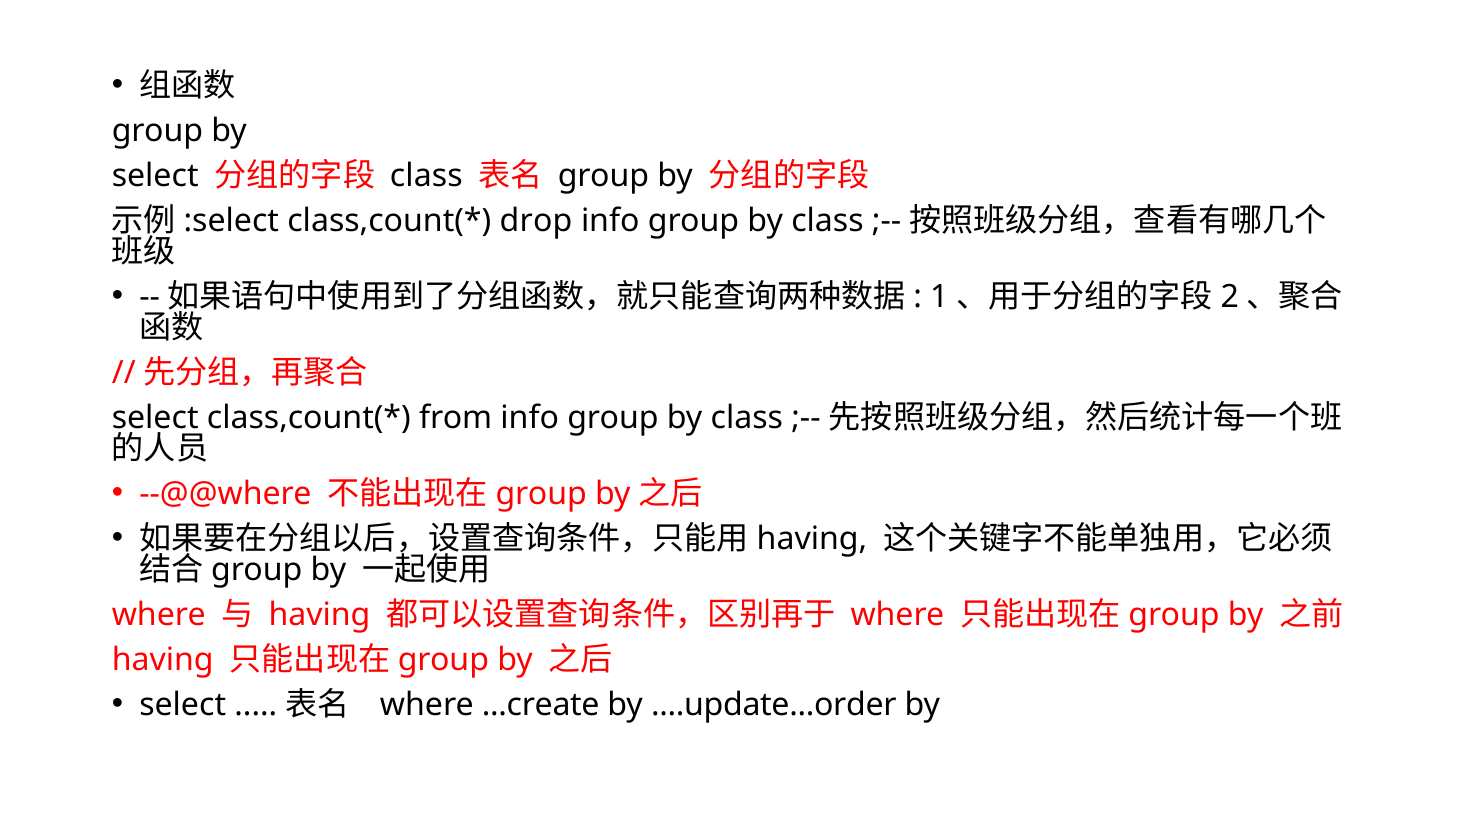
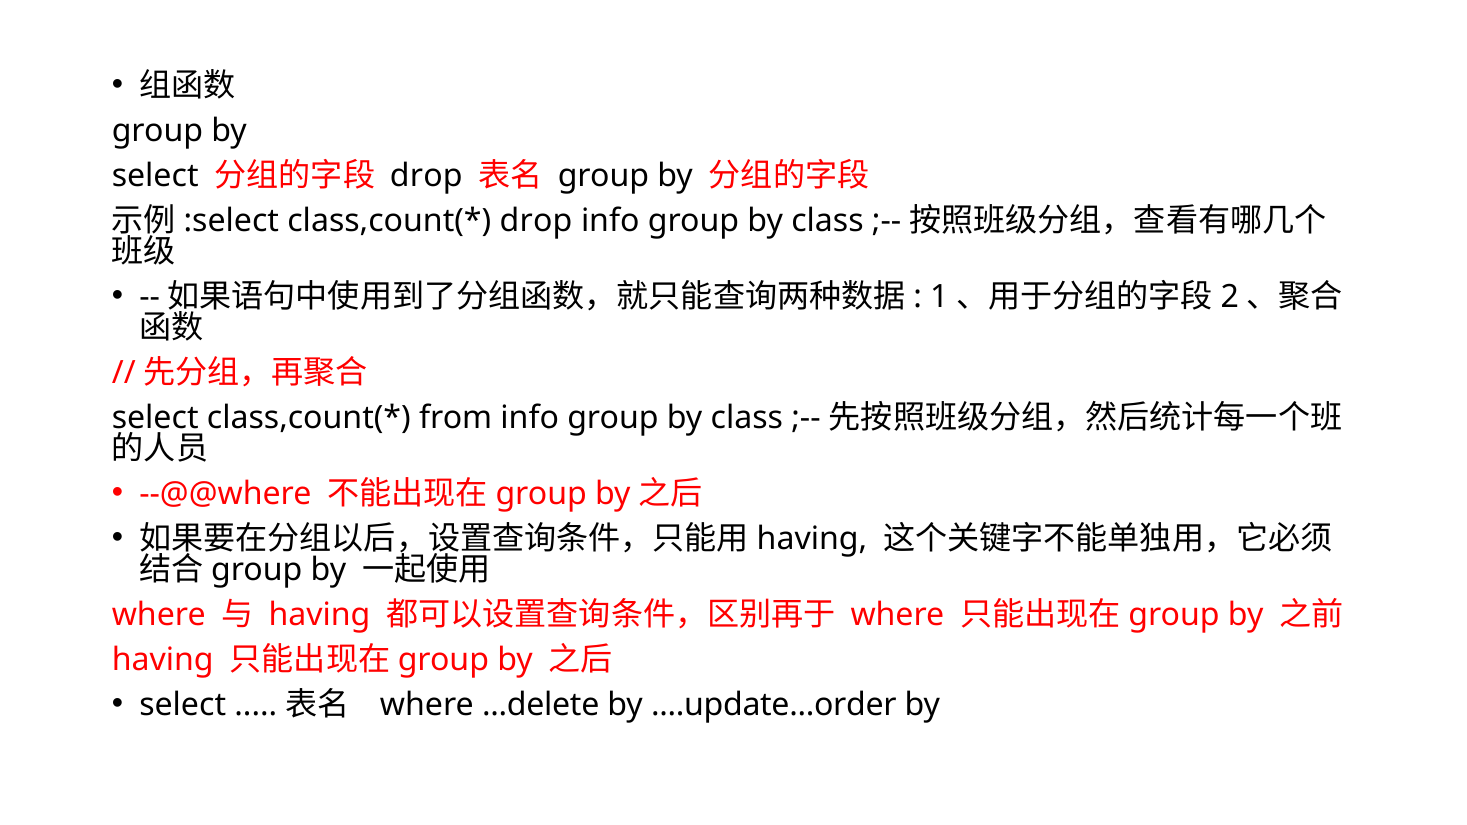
class at (426, 176): class -> drop
...create: ...create -> ...delete
